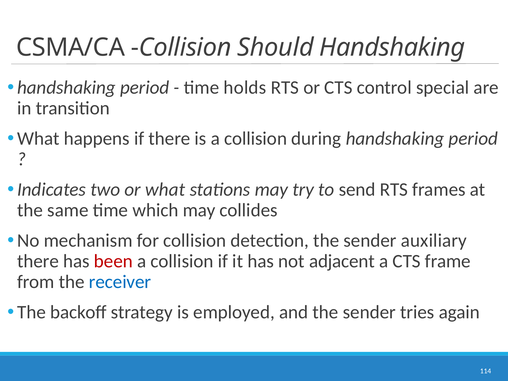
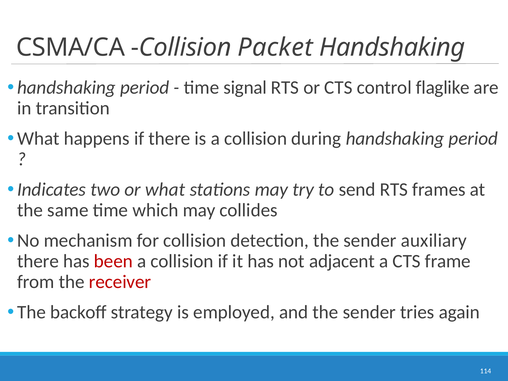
Should: Should -> Packet
holds: holds -> signal
special: special -> flaglike
receiver colour: blue -> red
